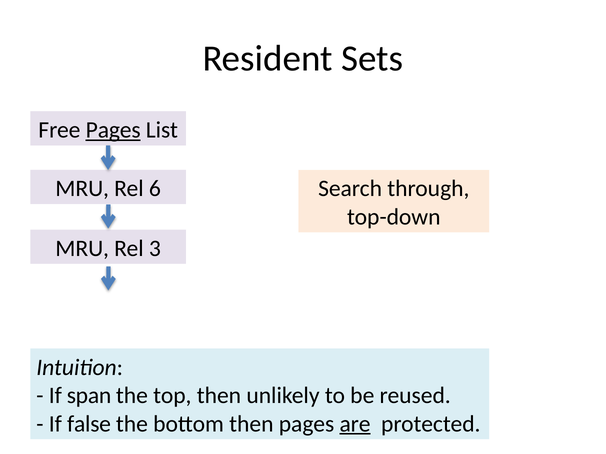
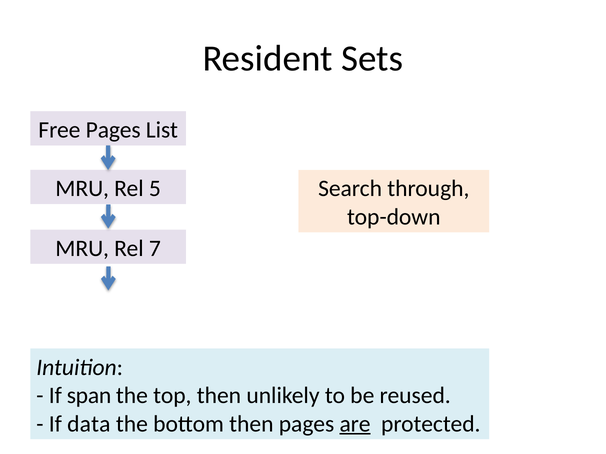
Pages at (113, 130) underline: present -> none
6: 6 -> 5
3: 3 -> 7
false: false -> data
